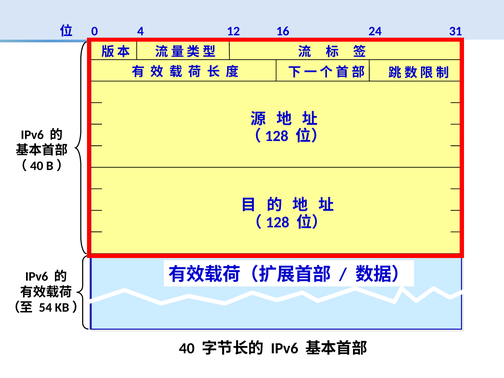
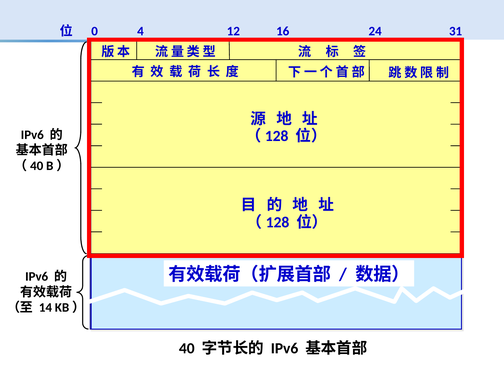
54: 54 -> 14
